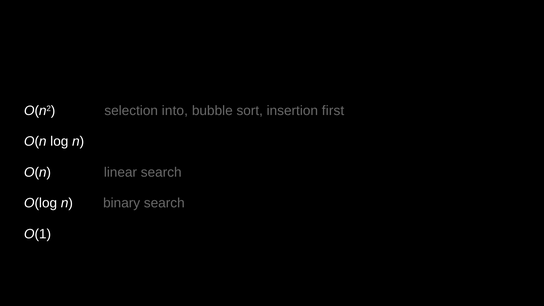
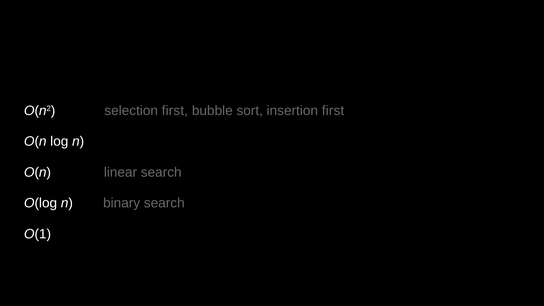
selection into: into -> first
